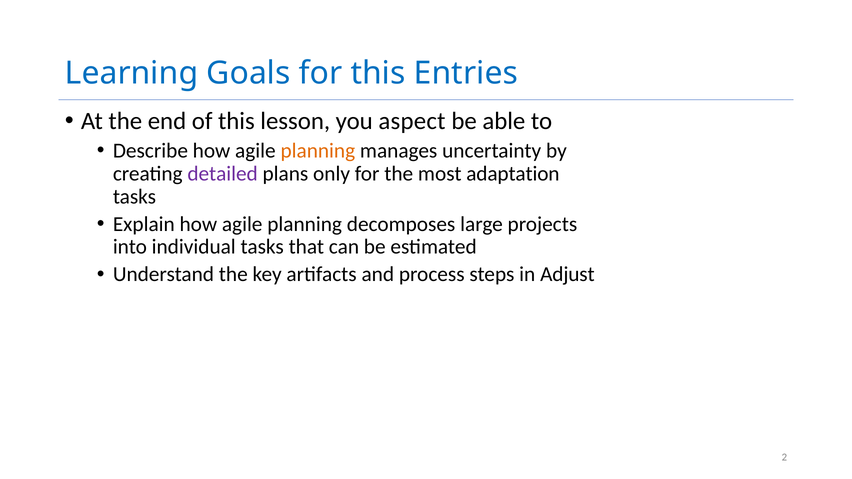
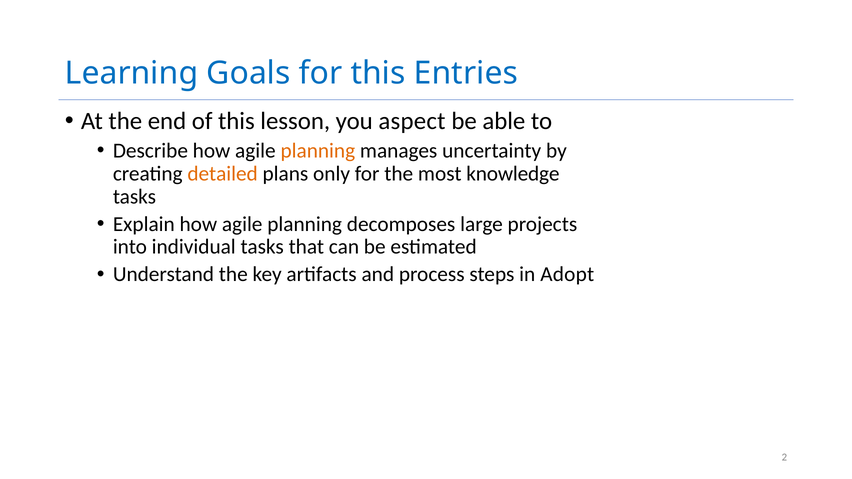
detailed colour: purple -> orange
adaptation: adaptation -> knowledge
Adjust: Adjust -> Adopt
